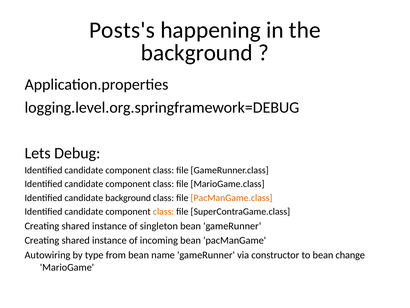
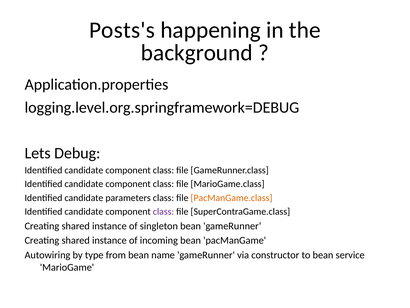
candidate background: background -> parameters
class at (163, 211) colour: orange -> purple
change: change -> service
